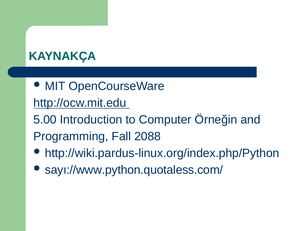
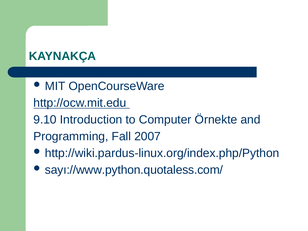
5.00: 5.00 -> 9.10
Örneğin: Örneğin -> Örnekte
2088: 2088 -> 2007
